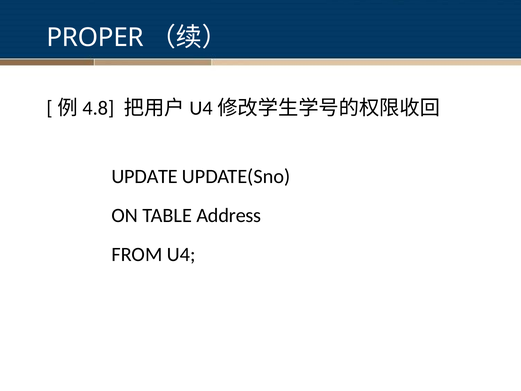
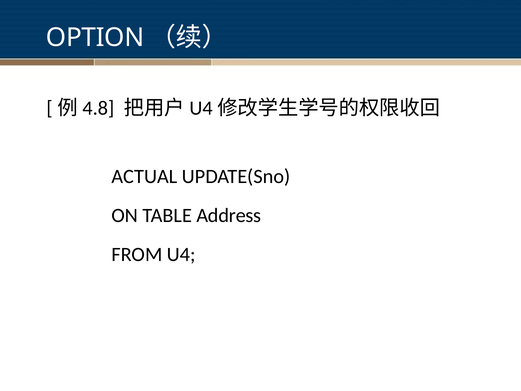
PROPER: PROPER -> OPTION
UPDATE: UPDATE -> ACTUAL
